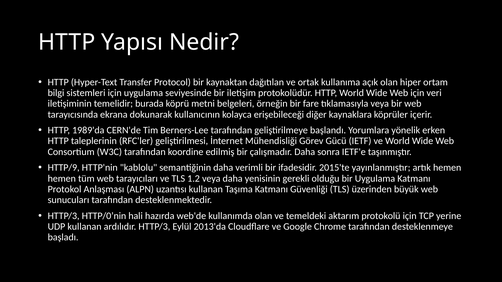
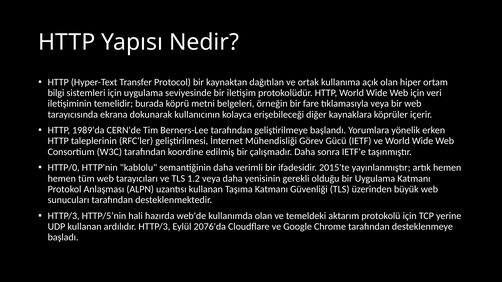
HTTP/9: HTTP/9 -> HTTP/0
HTTP/0’nin: HTTP/0’nin -> HTTP/5’nin
2013'da: 2013'da -> 2076'da
